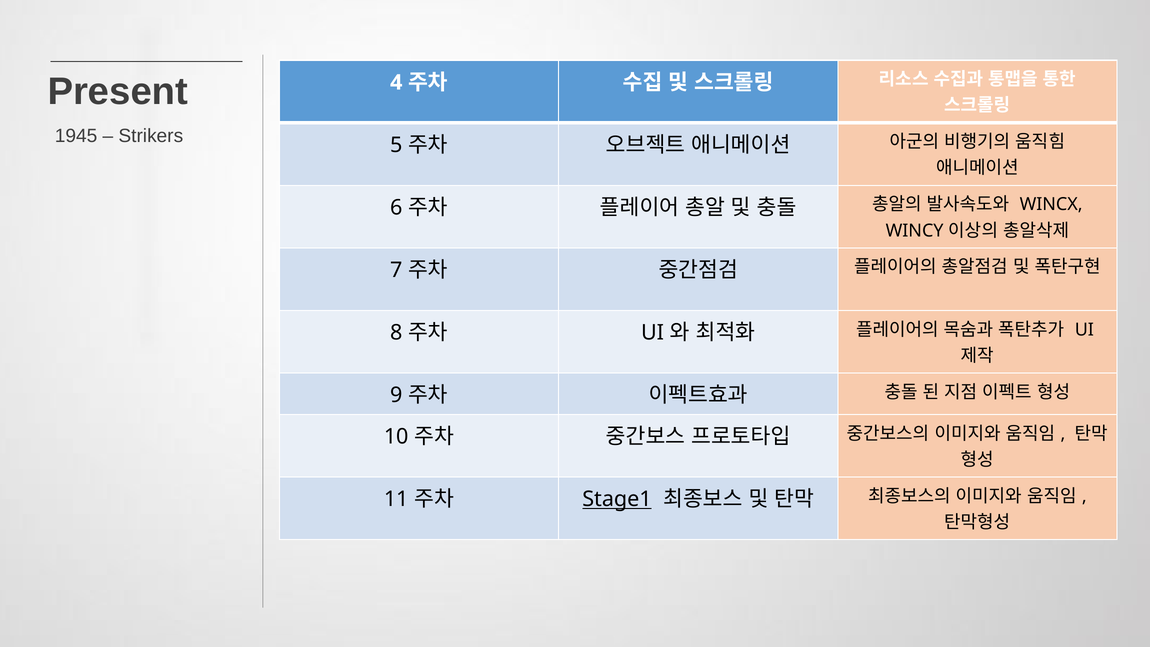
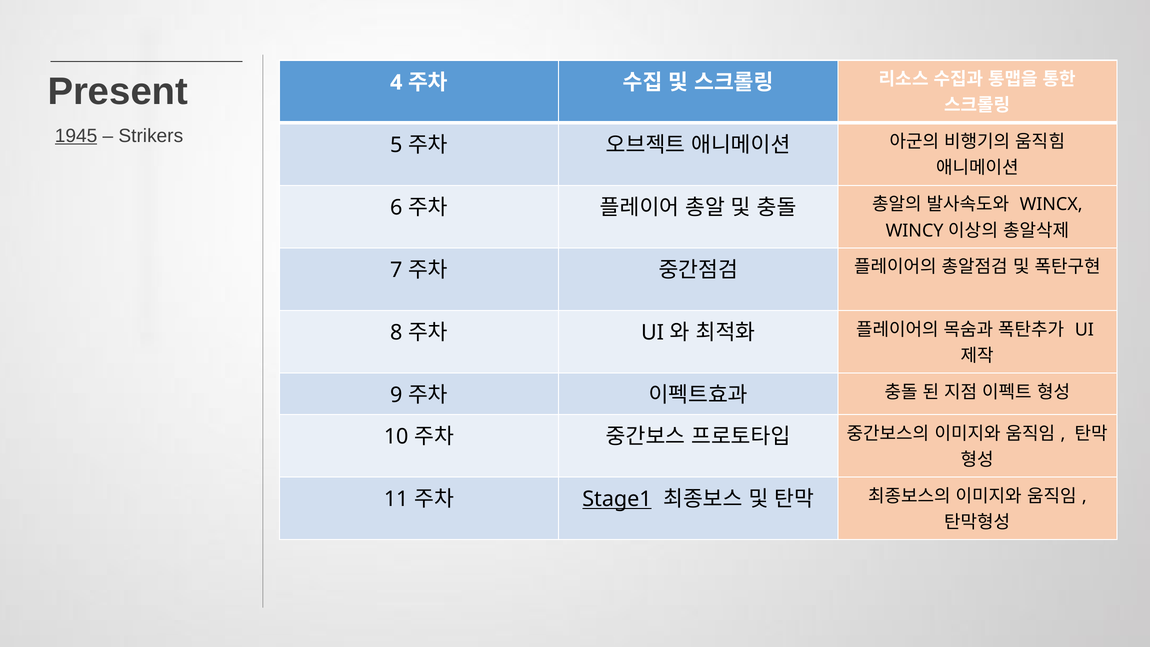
1945 underline: none -> present
